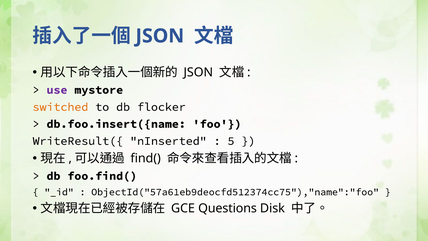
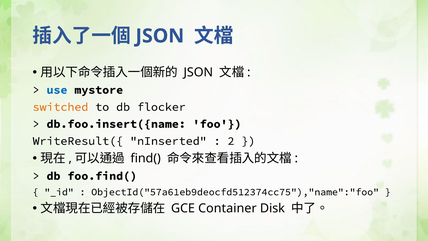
use colour: purple -> blue
5: 5 -> 2
Questions: Questions -> Container
